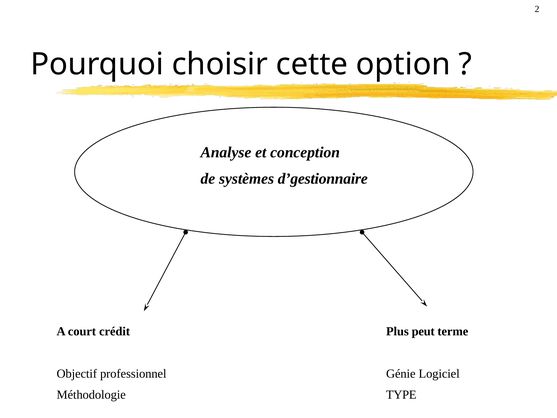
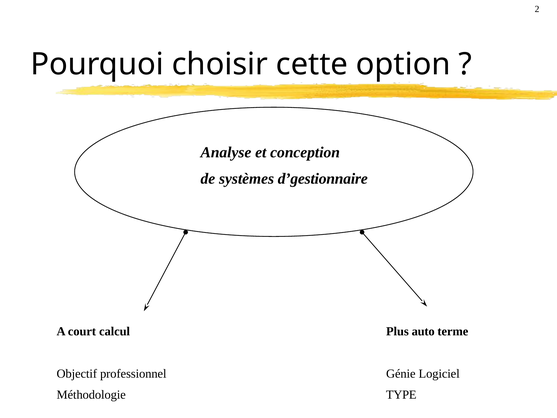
crédit: crédit -> calcul
peut: peut -> auto
